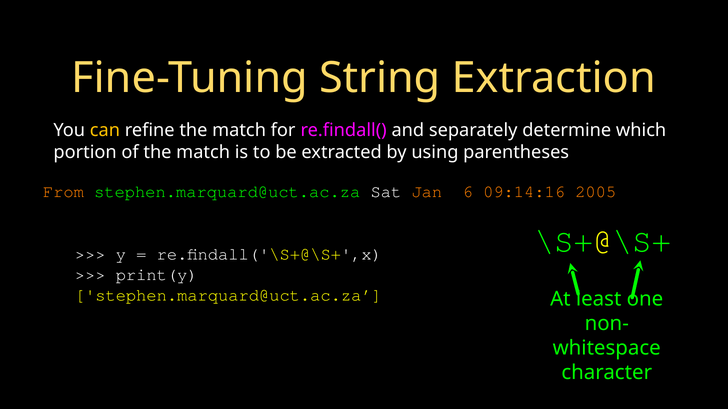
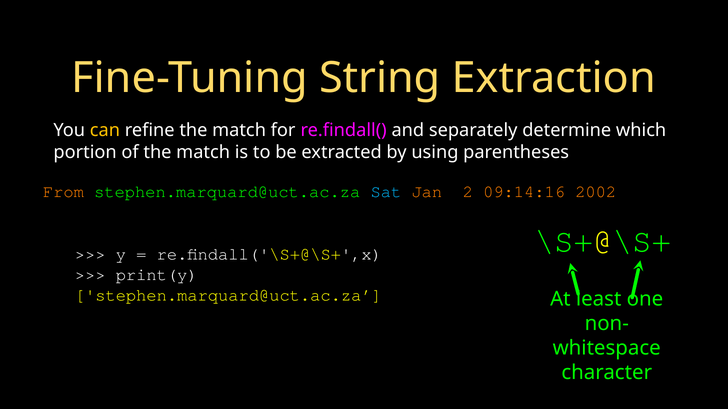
Sat colour: white -> light blue
6: 6 -> 2
2005: 2005 -> 2002
